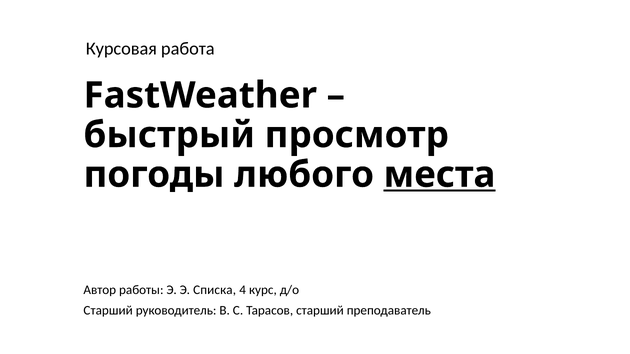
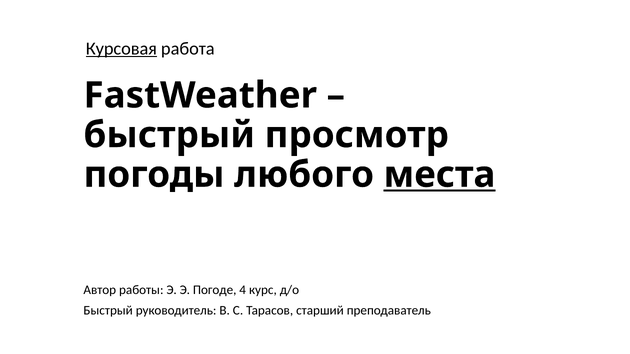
Курсовая underline: none -> present
Списка: Списка -> Погоде
Старший at (108, 311): Старший -> Быстрый
